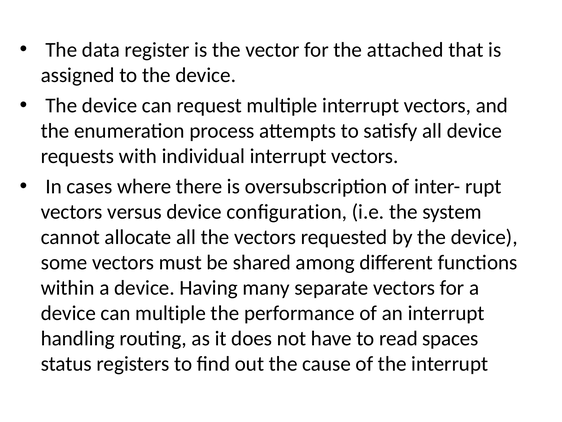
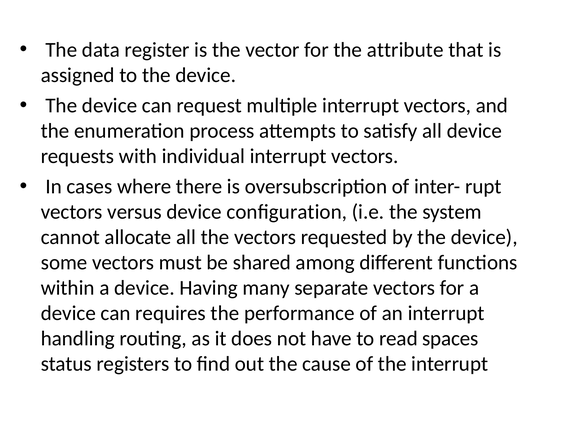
attached: attached -> attribute
can multiple: multiple -> requires
